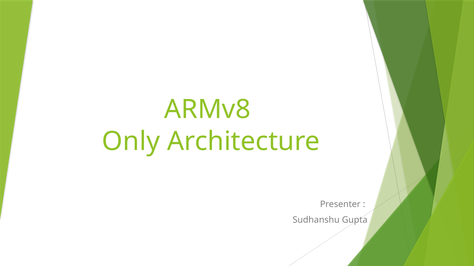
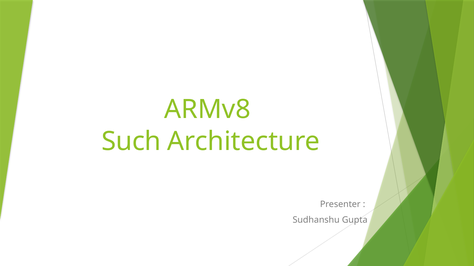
Only: Only -> Such
